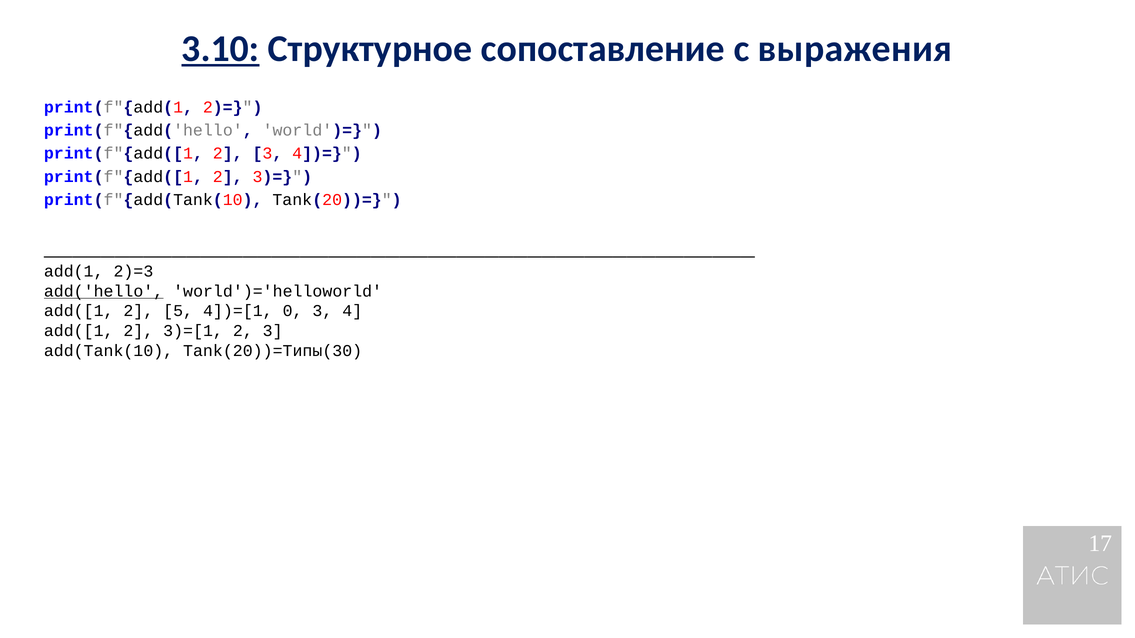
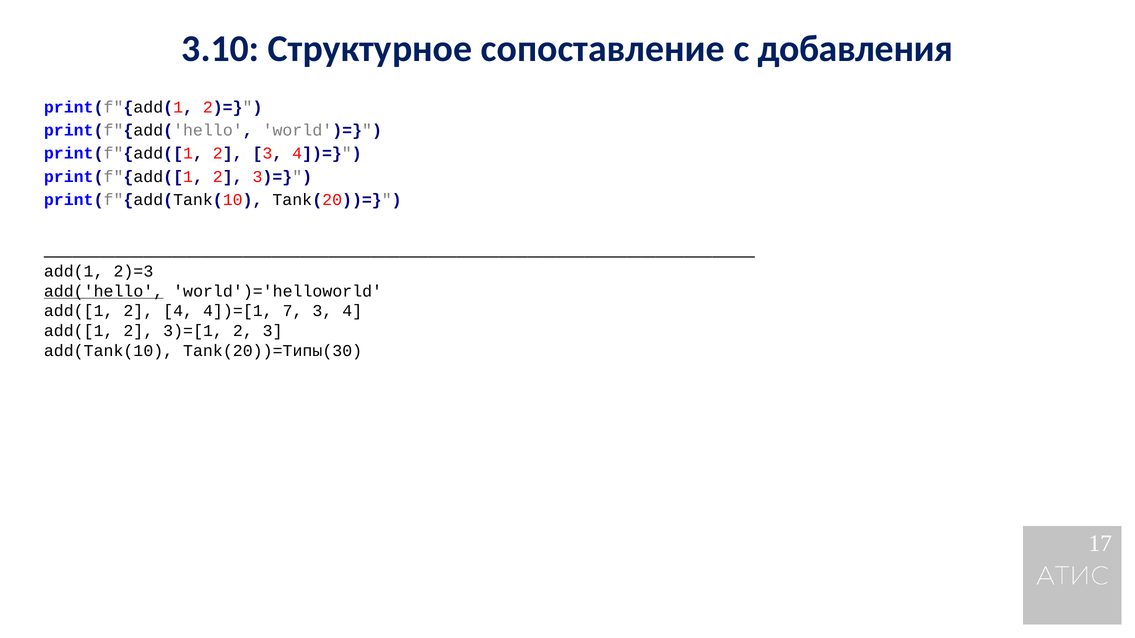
3.10 underline: present -> none
выражения: выражения -> добавления
2 5: 5 -> 4
0: 0 -> 7
